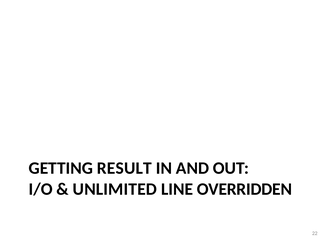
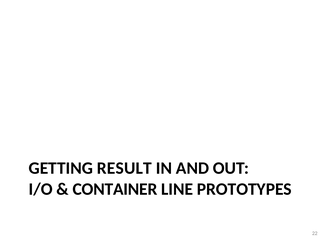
UNLIMITED: UNLIMITED -> CONTAINER
OVERRIDDEN: OVERRIDDEN -> PROTOTYPES
